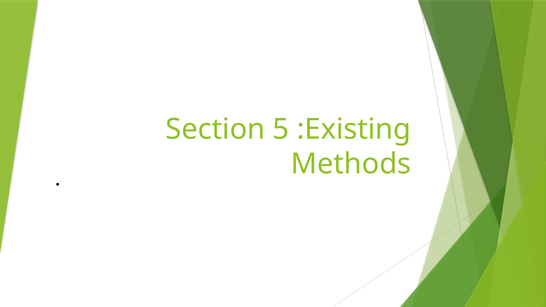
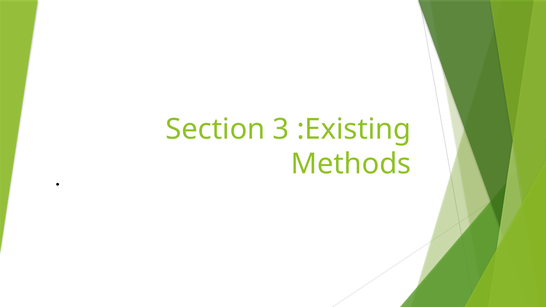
5: 5 -> 3
